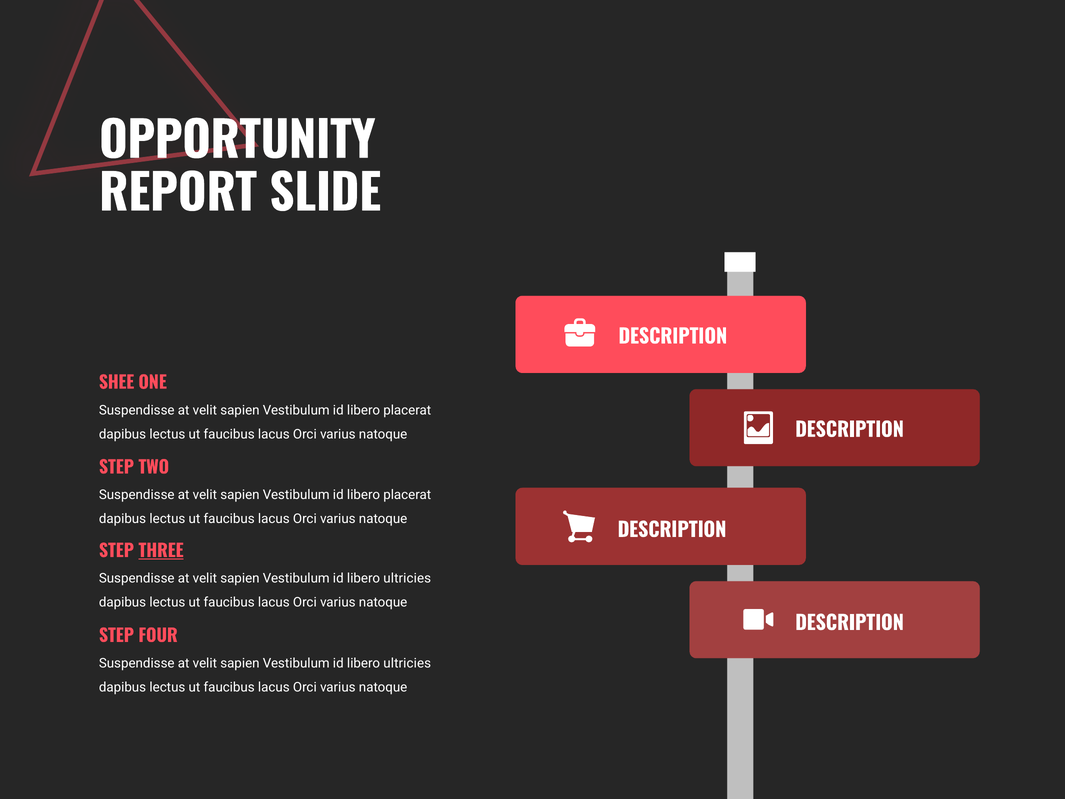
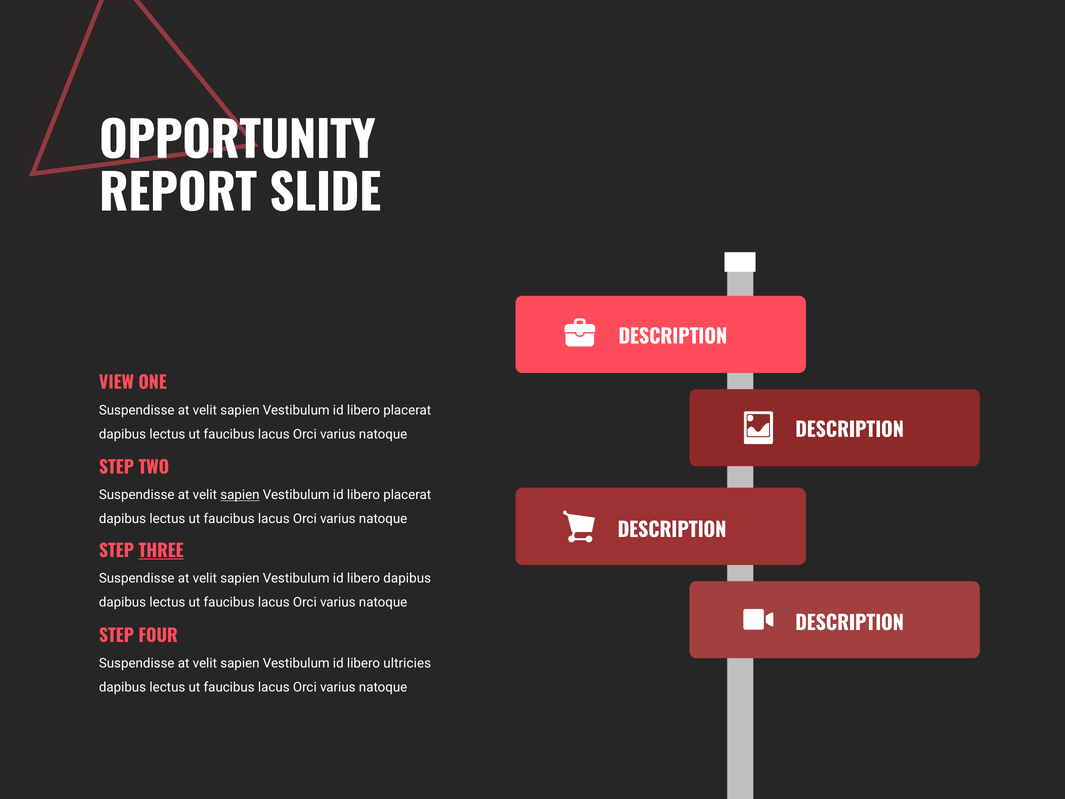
SHEE: SHEE -> VIEW
sapien at (240, 495) underline: none -> present
ultricies at (407, 578): ultricies -> dapibus
